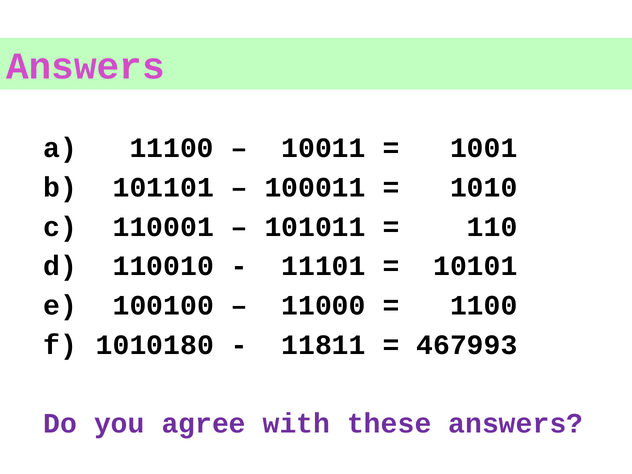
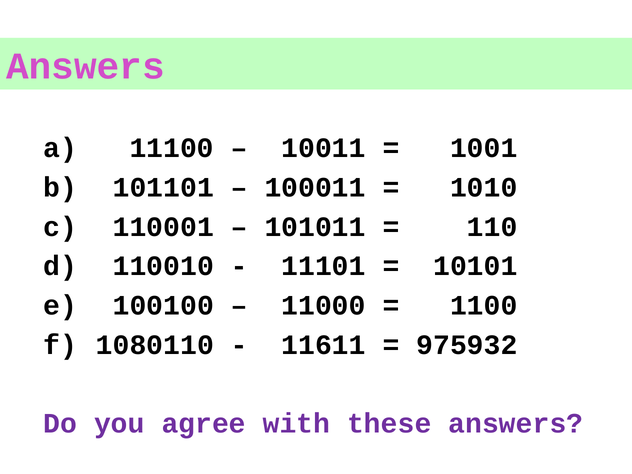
1010180: 1010180 -> 1080110
11811: 11811 -> 11611
467993: 467993 -> 975932
